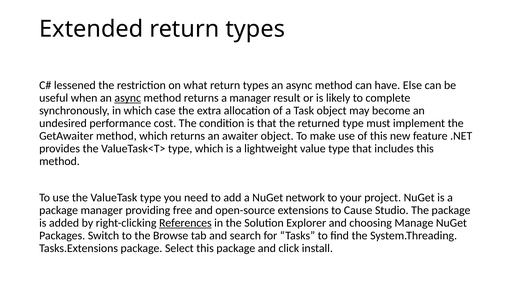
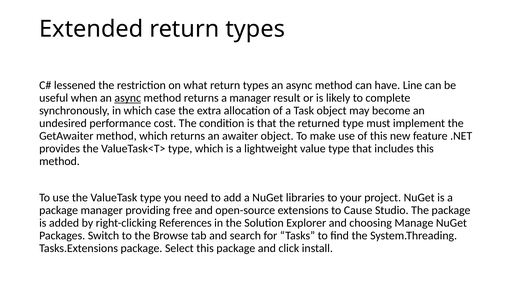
Else: Else -> Line
network: network -> libraries
References underline: present -> none
